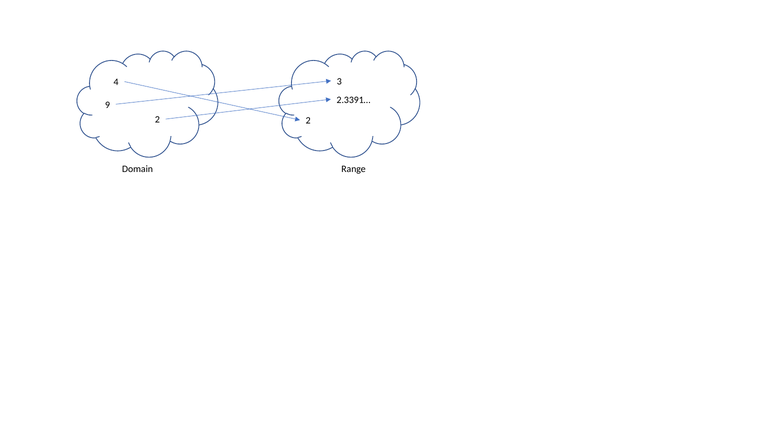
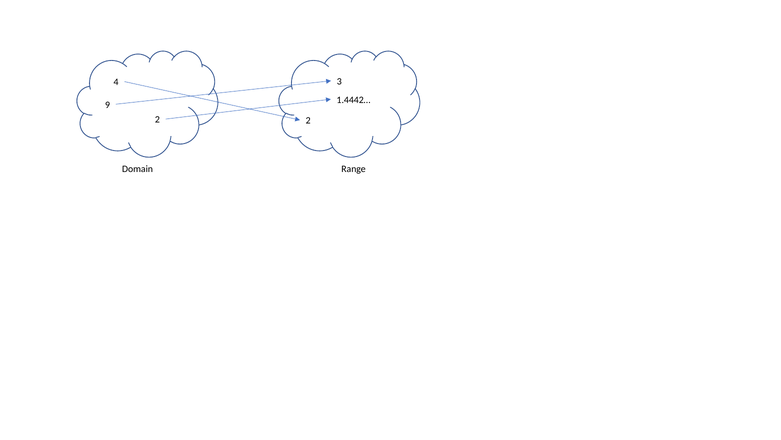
2.3391…: 2.3391… -> 1.4442…
